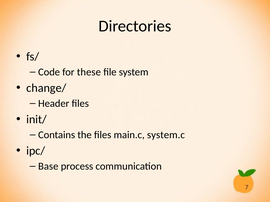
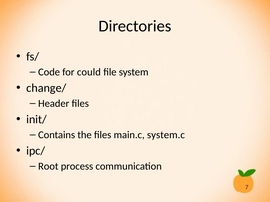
these: these -> could
Base: Base -> Root
